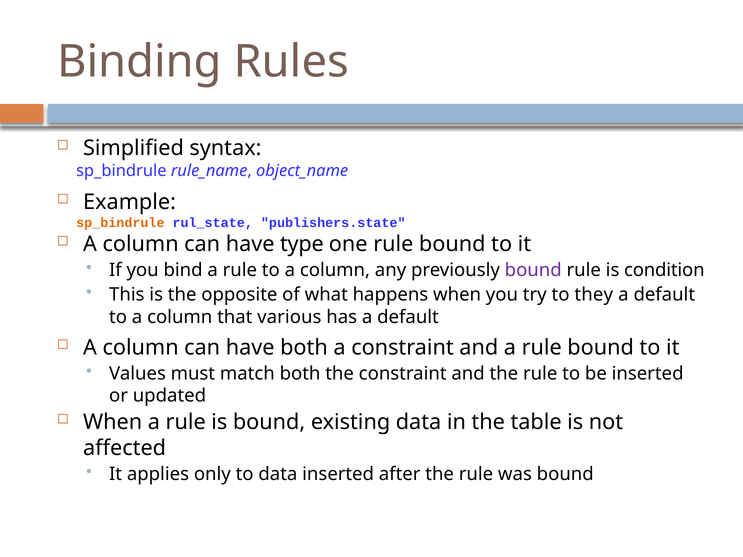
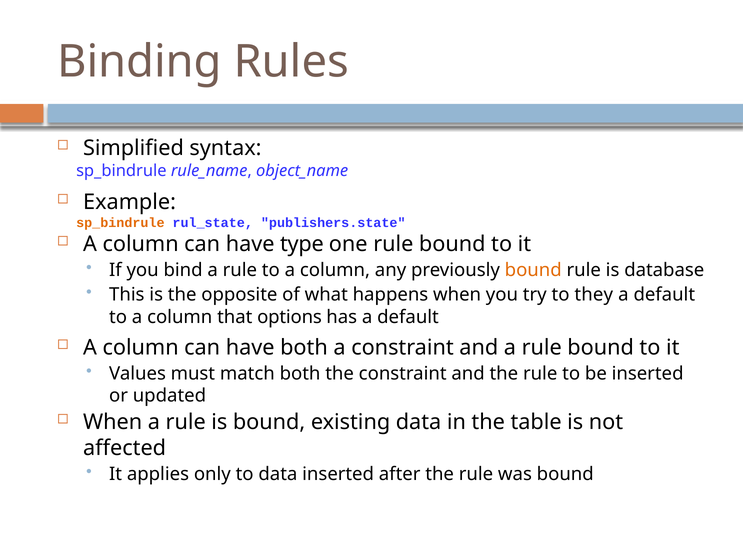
bound at (533, 270) colour: purple -> orange
condition: condition -> database
various: various -> options
